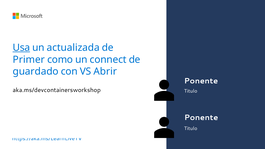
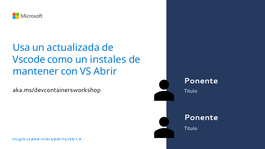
Usa underline: present -> none
Primer: Primer -> Vscode
connect: connect -> instales
guardado: guardado -> mantener
